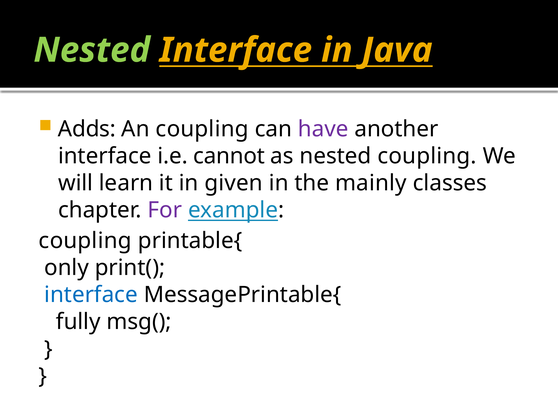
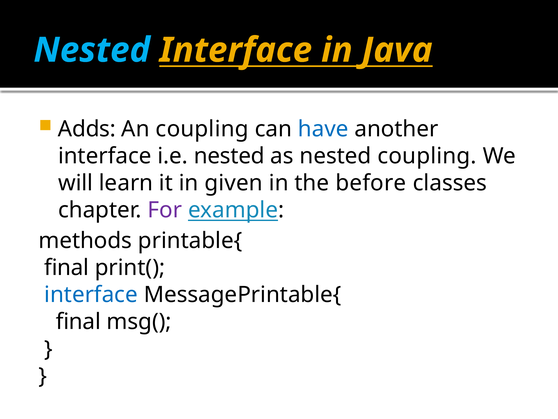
Nested at (92, 50) colour: light green -> light blue
have colour: purple -> blue
i.e cannot: cannot -> nested
mainly: mainly -> before
coupling at (85, 241): coupling -> methods
only at (67, 268): only -> final
fully at (78, 322): fully -> final
